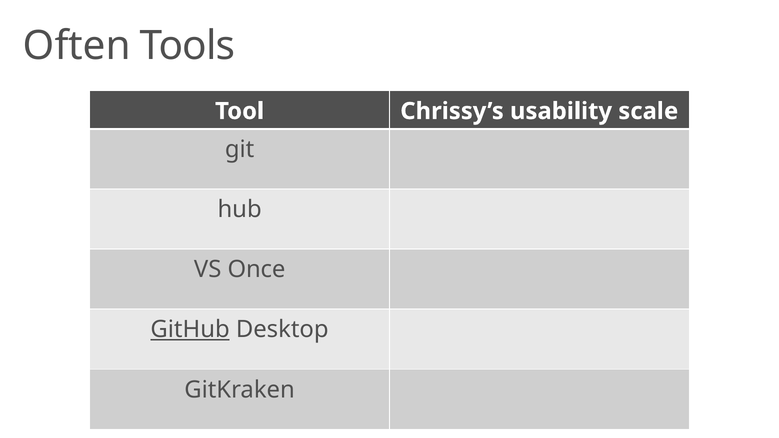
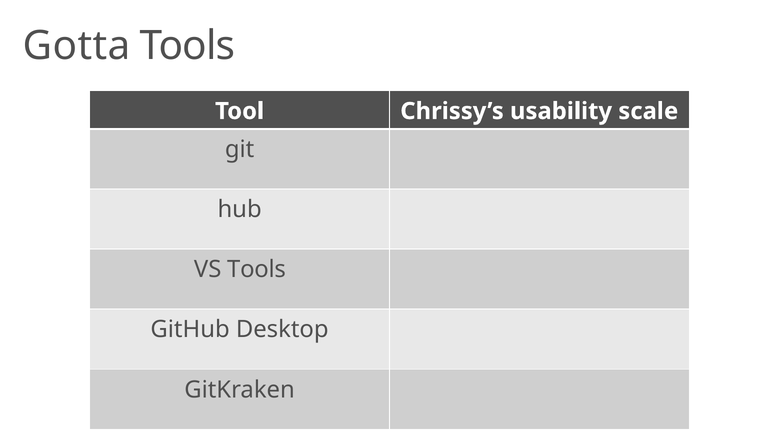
Often: Often -> Gotta
VS Once: Once -> Tools
GitHub underline: present -> none
